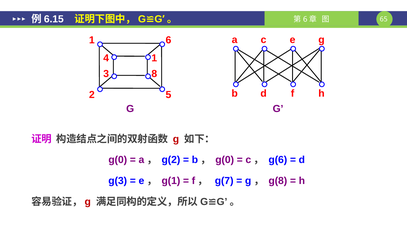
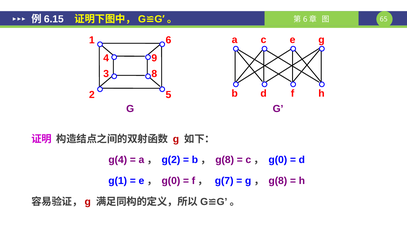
4 1: 1 -> 9
g(0 at (118, 160): g(0 -> g(4
b， g(0: g(0 -> g(8
c， g(6: g(6 -> g(0
g(3: g(3 -> g(1
e， g(1: g(1 -> g(0
